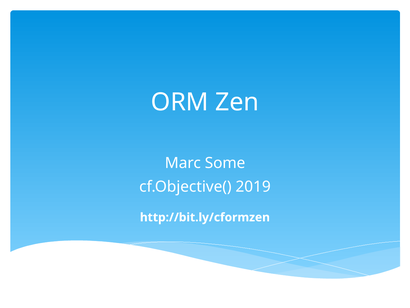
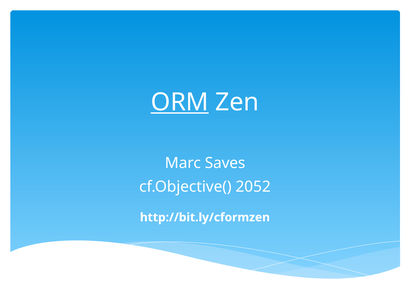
ORM underline: none -> present
Some: Some -> Saves
2019: 2019 -> 2052
